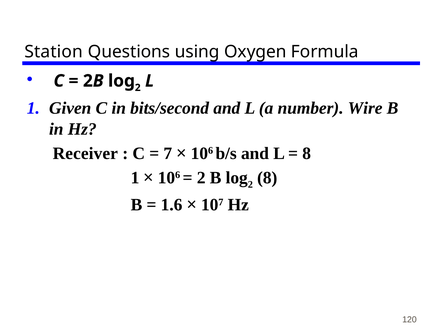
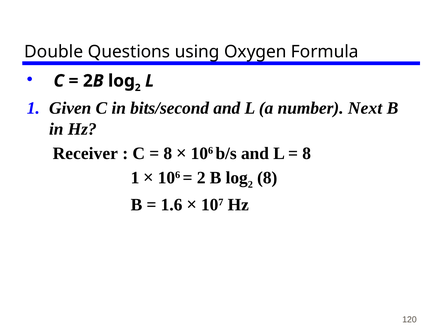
Station: Station -> Double
Wire: Wire -> Next
7 at (168, 153): 7 -> 8
